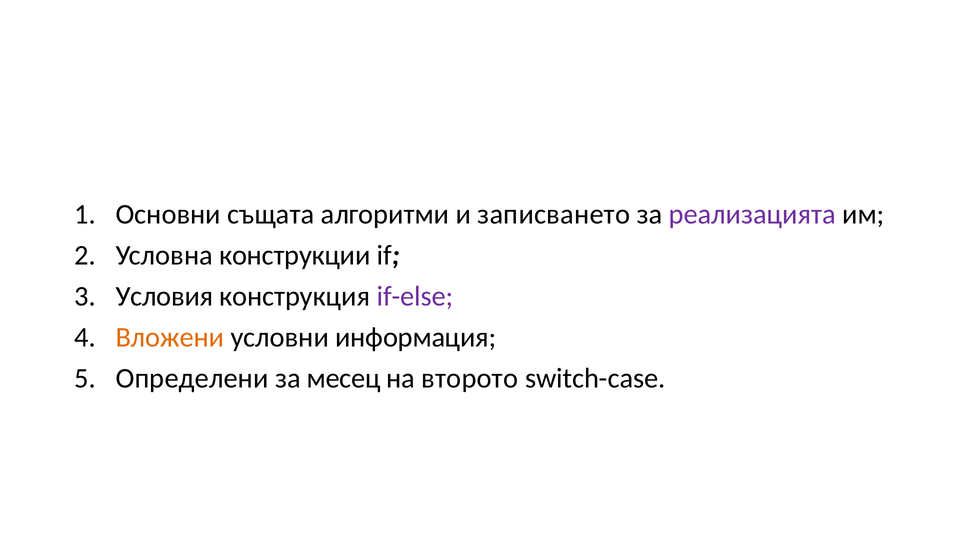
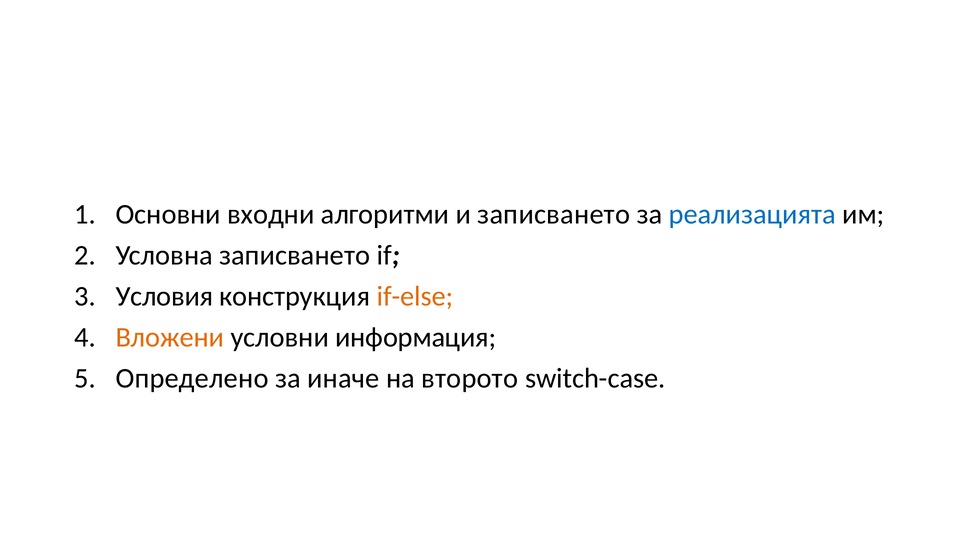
същата: същата -> входни
реализацията colour: purple -> blue
Условна конструкции: конструкции -> записването
if-else colour: purple -> orange
Определени: Определени -> Определено
месец: месец -> иначе
